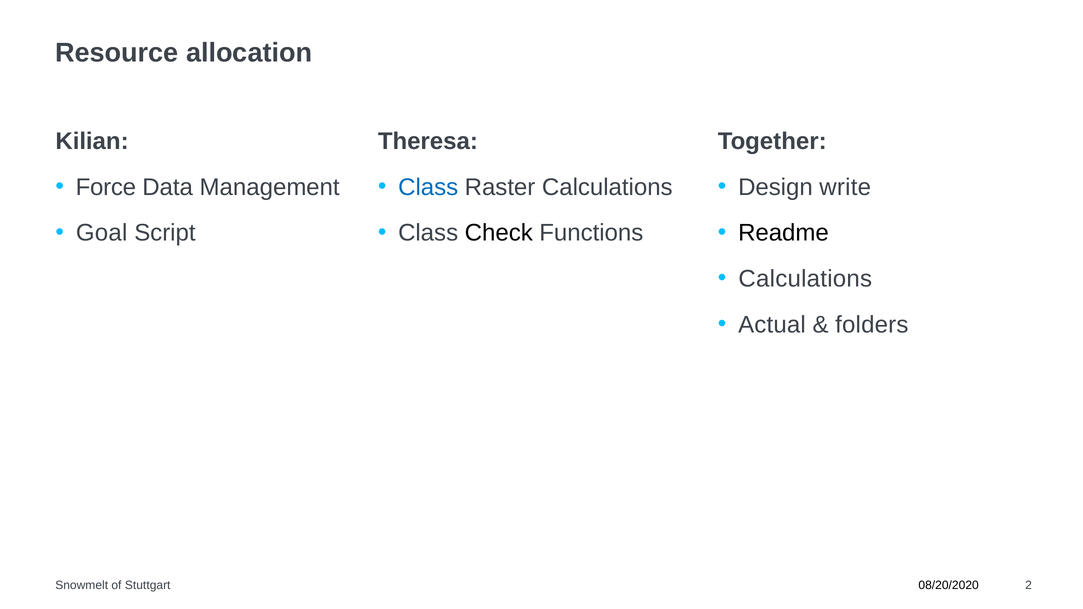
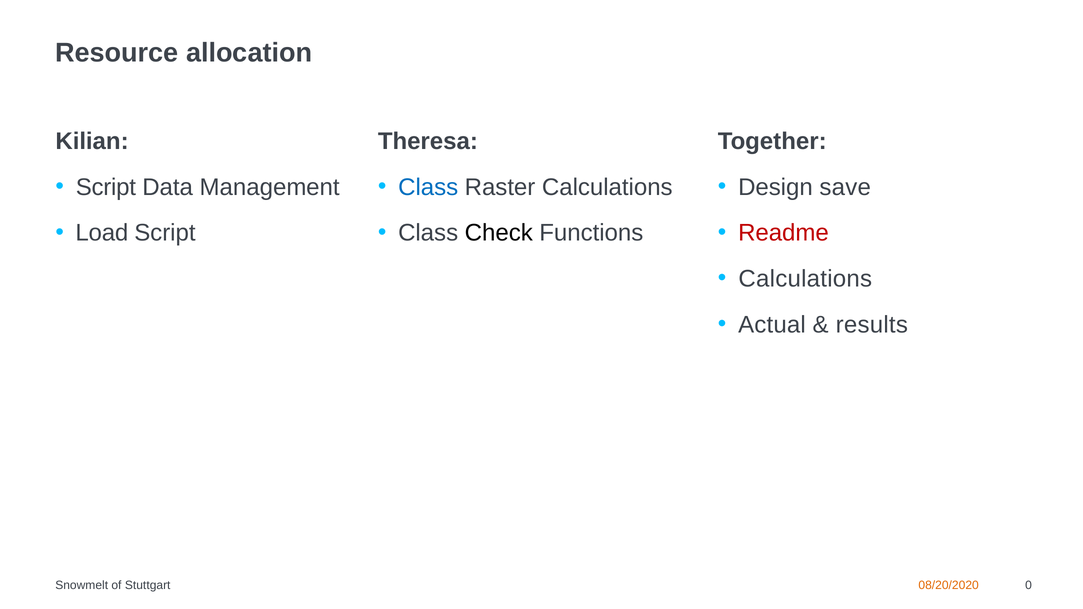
write: write -> save
Force at (106, 187): Force -> Script
Goal: Goal -> Load
Readme colour: black -> red
folders: folders -> results
08/20/2020 colour: black -> orange
2: 2 -> 0
